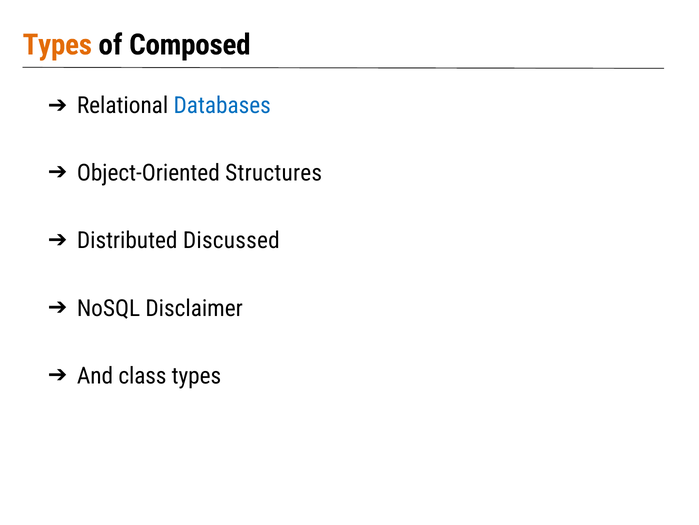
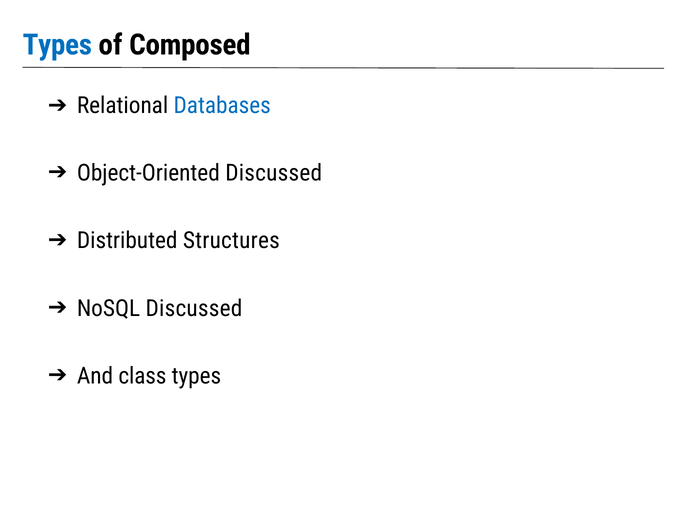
Types at (57, 45) colour: orange -> blue
Object-Oriented Structures: Structures -> Discussed
Discussed: Discussed -> Structures
NoSQL Disclaimer: Disclaimer -> Discussed
